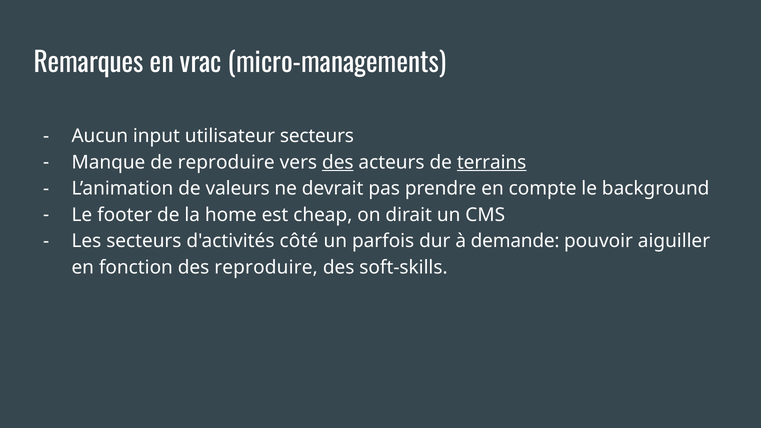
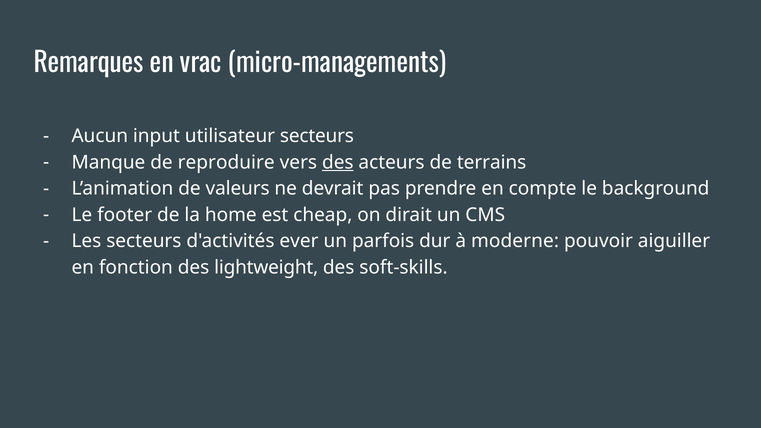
terrains underline: present -> none
côté: côté -> ever
demande: demande -> moderne
des reproduire: reproduire -> lightweight
